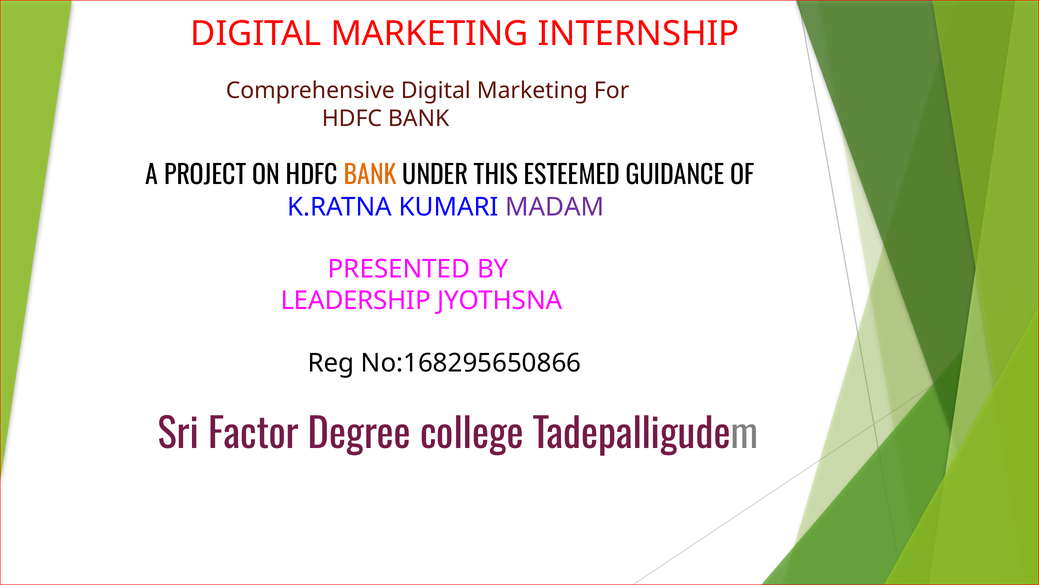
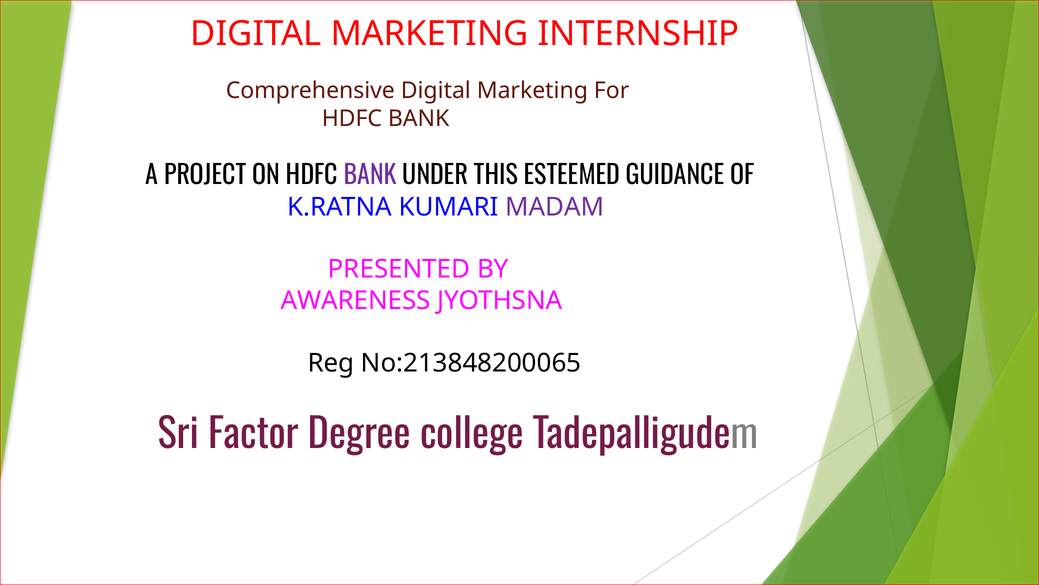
BANK at (370, 176) colour: orange -> purple
LEADERSHIP: LEADERSHIP -> AWARENESS
No:168295650866: No:168295650866 -> No:213848200065
